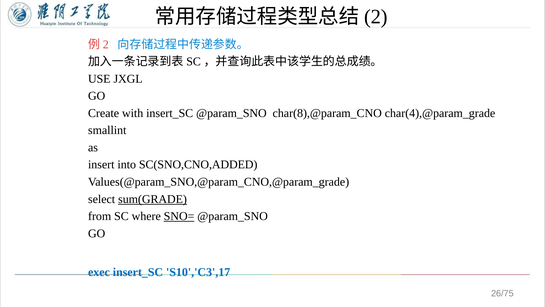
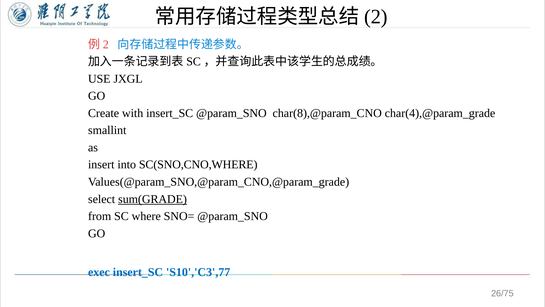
SC(SNO,CNO,ADDED: SC(SNO,CNO,ADDED -> SC(SNO,CNO,WHERE
SNO= underline: present -> none
S10','C3',17: S10','C3',17 -> S10','C3',77
